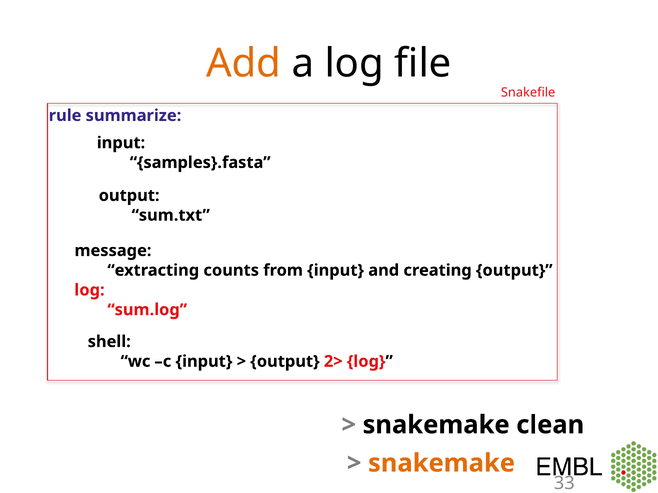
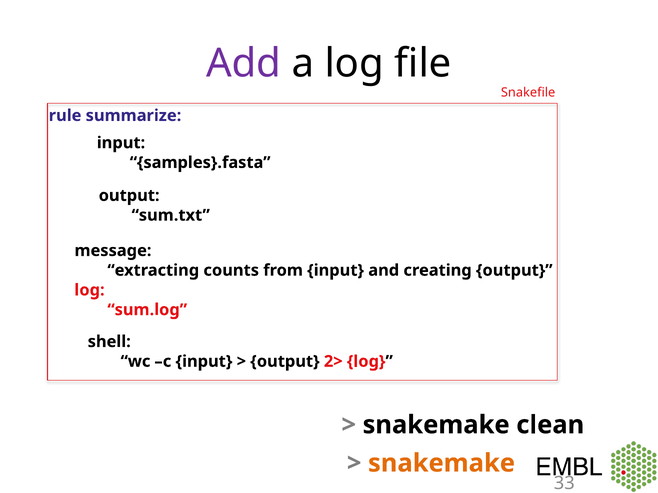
Add colour: orange -> purple
